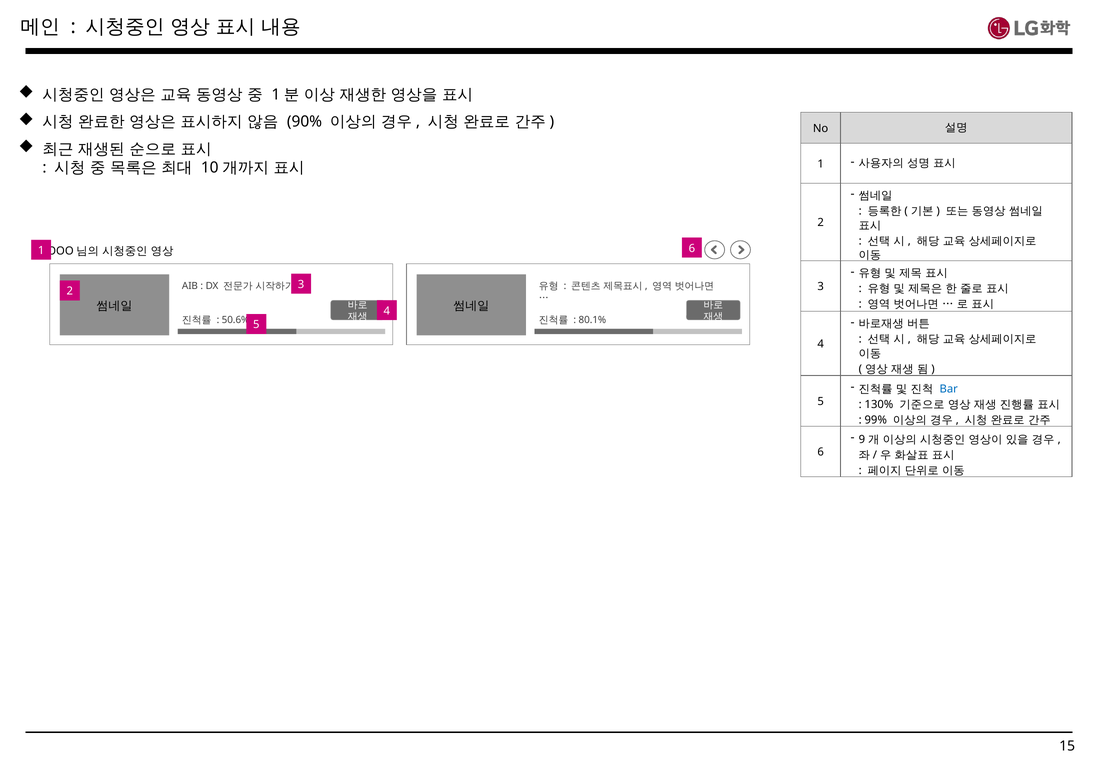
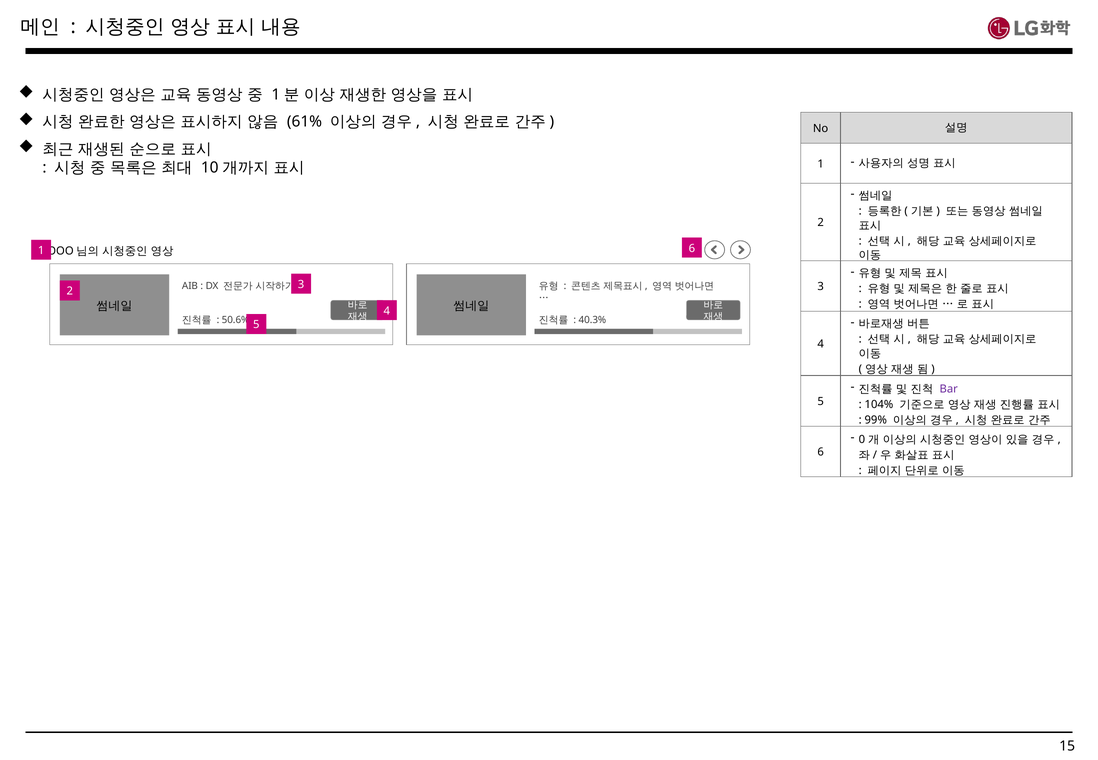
90%: 90% -> 61%
80.1%: 80.1% -> 40.3%
Bar colour: blue -> purple
130%: 130% -> 104%
9: 9 -> 0
